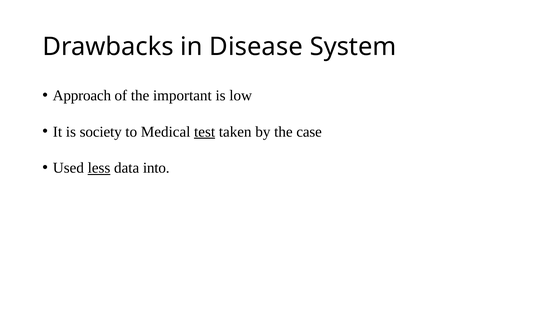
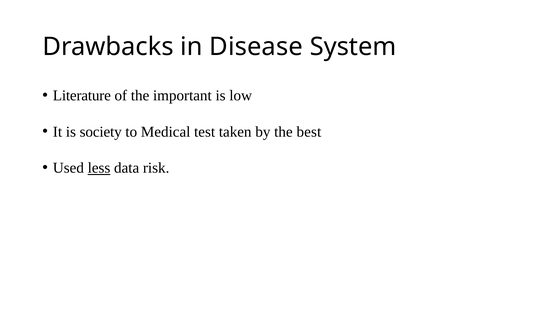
Approach: Approach -> Literature
test underline: present -> none
case: case -> best
into: into -> risk
